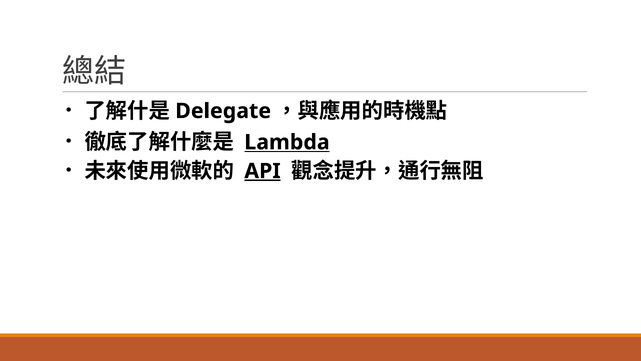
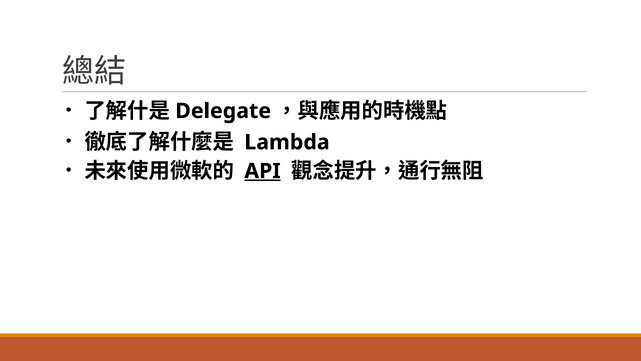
Lambda underline: present -> none
